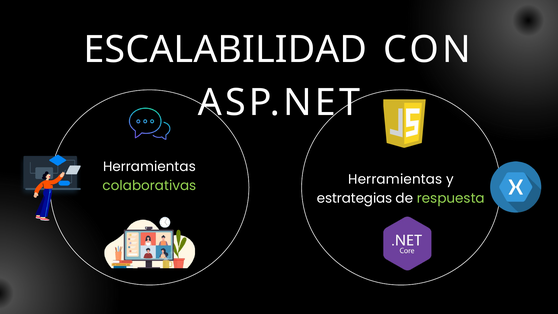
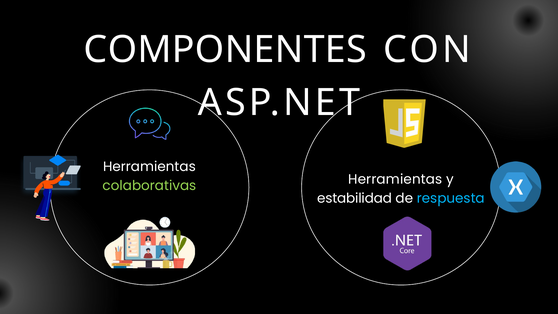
ESCALABILIDAD: ESCALABILIDAD -> COMPONENTES
estrategias: estrategias -> estabilidad
respuesta colour: light green -> light blue
